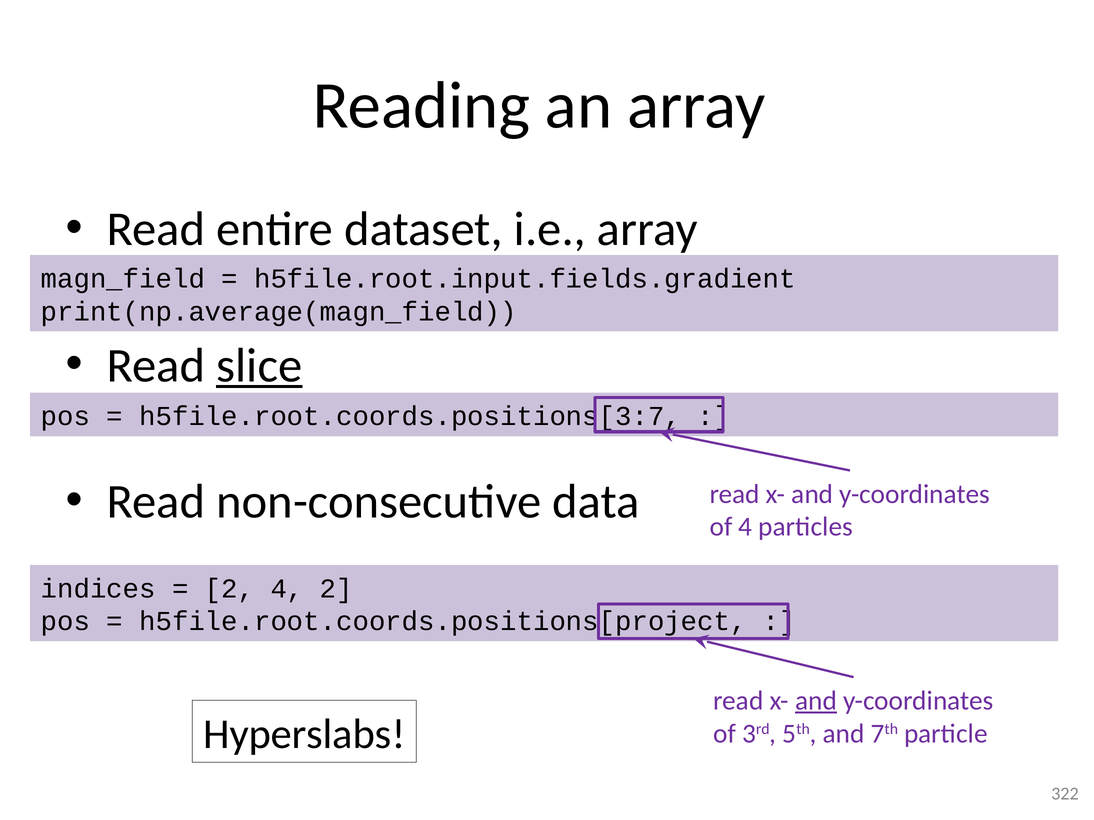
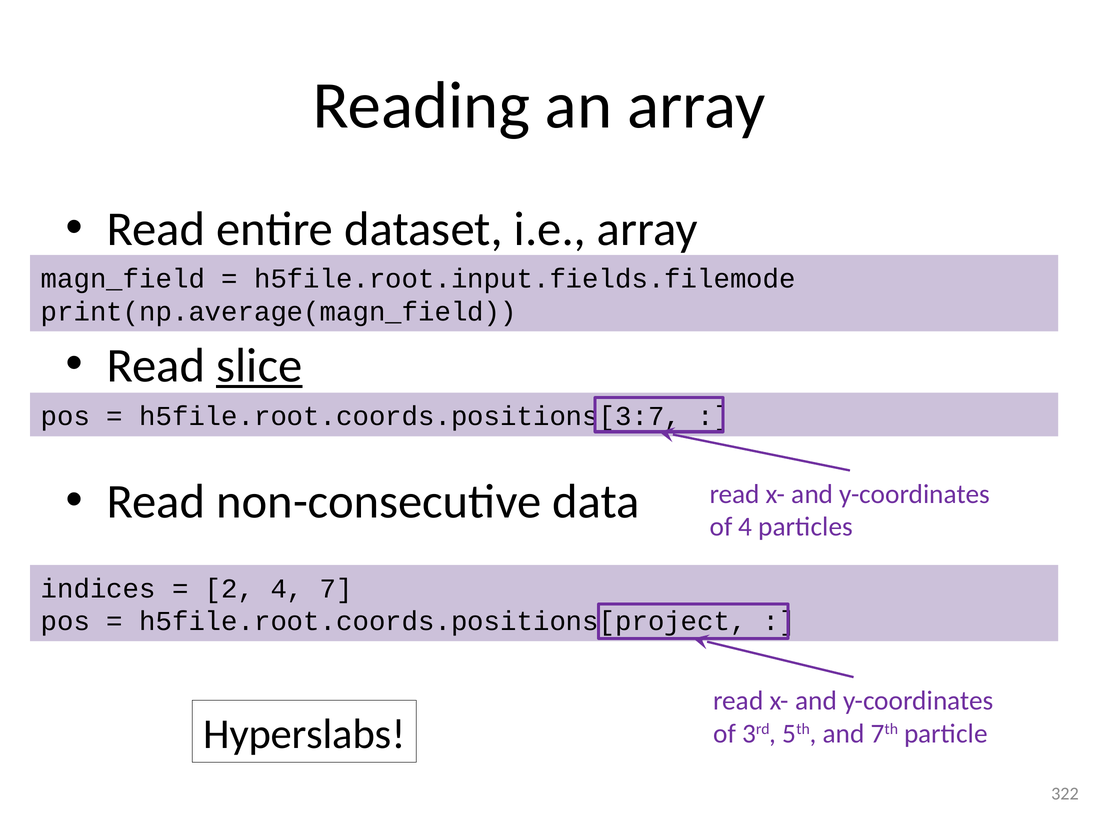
h5file.root.input.fields.gradient: h5file.root.input.fields.gradient -> h5file.root.input.fields.filemode
4 2: 2 -> 7
and at (816, 701) underline: present -> none
